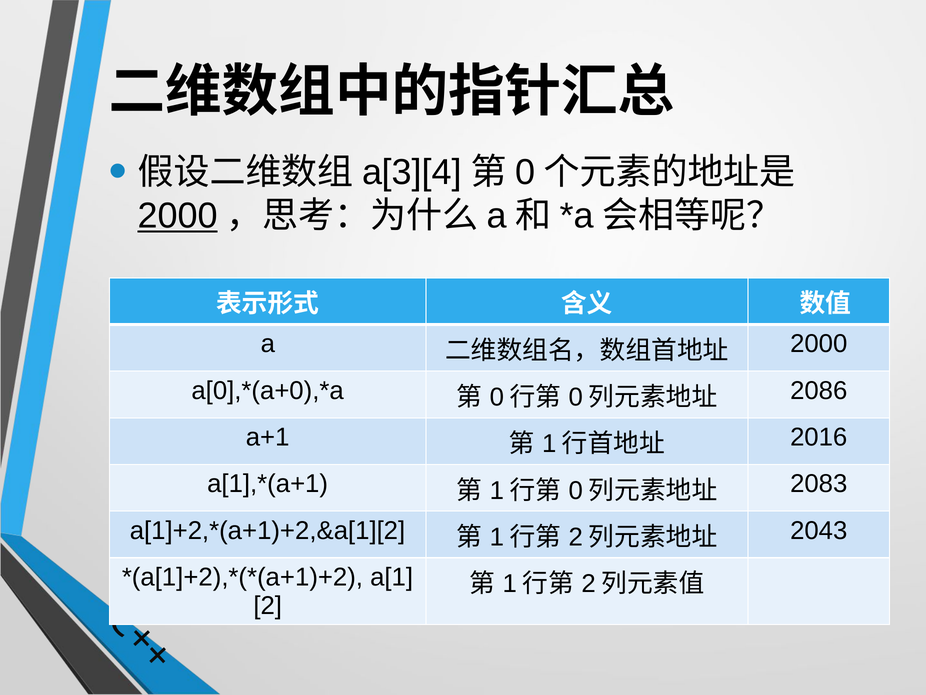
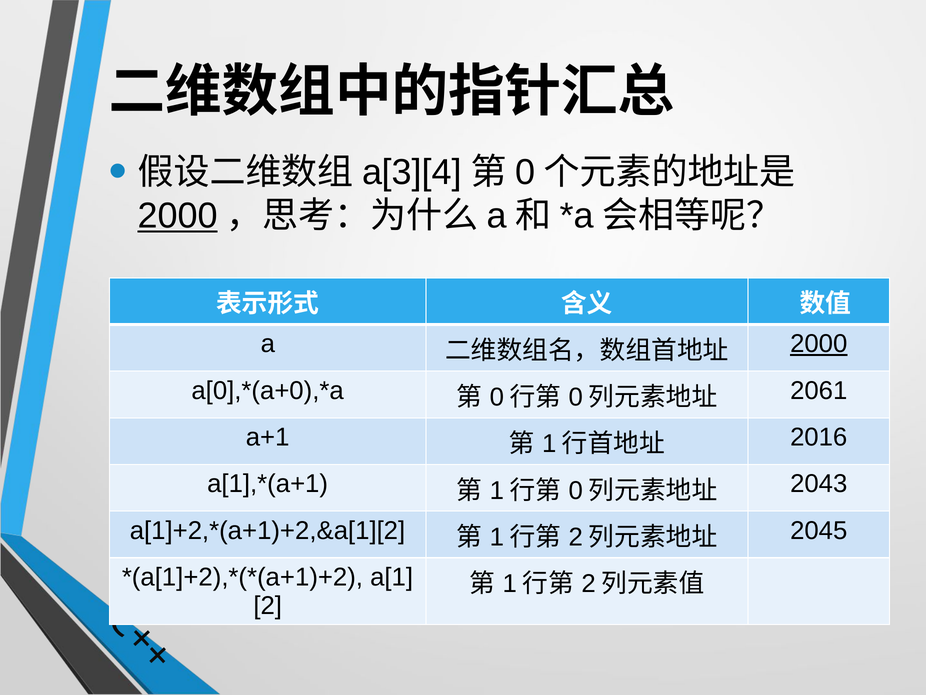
2000 at (819, 344) underline: none -> present
2086: 2086 -> 2061
2083: 2083 -> 2043
2043: 2043 -> 2045
